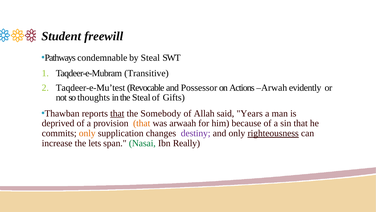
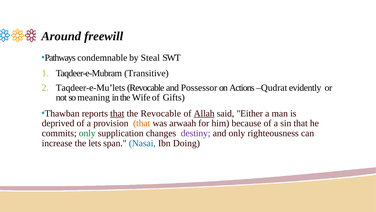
Student: Student -> Around
Taqdeer-e-Mu’test: Taqdeer-e-Mu’test -> Taqdeer-e-Mu’lets
Arwah: Arwah -> Qudrat
thoughts: thoughts -> meaning
the Steal: Steal -> Wife
the Somebody: Somebody -> Revocable
Allah underline: none -> present
Years: Years -> Either
only at (87, 133) colour: orange -> green
righteousness underline: present -> none
Nasai colour: green -> blue
Really: Really -> Doing
